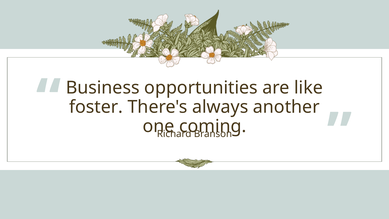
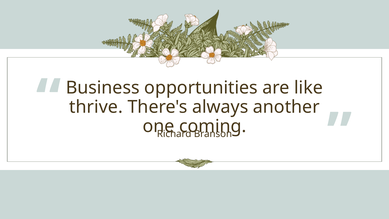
foster: foster -> thrive
